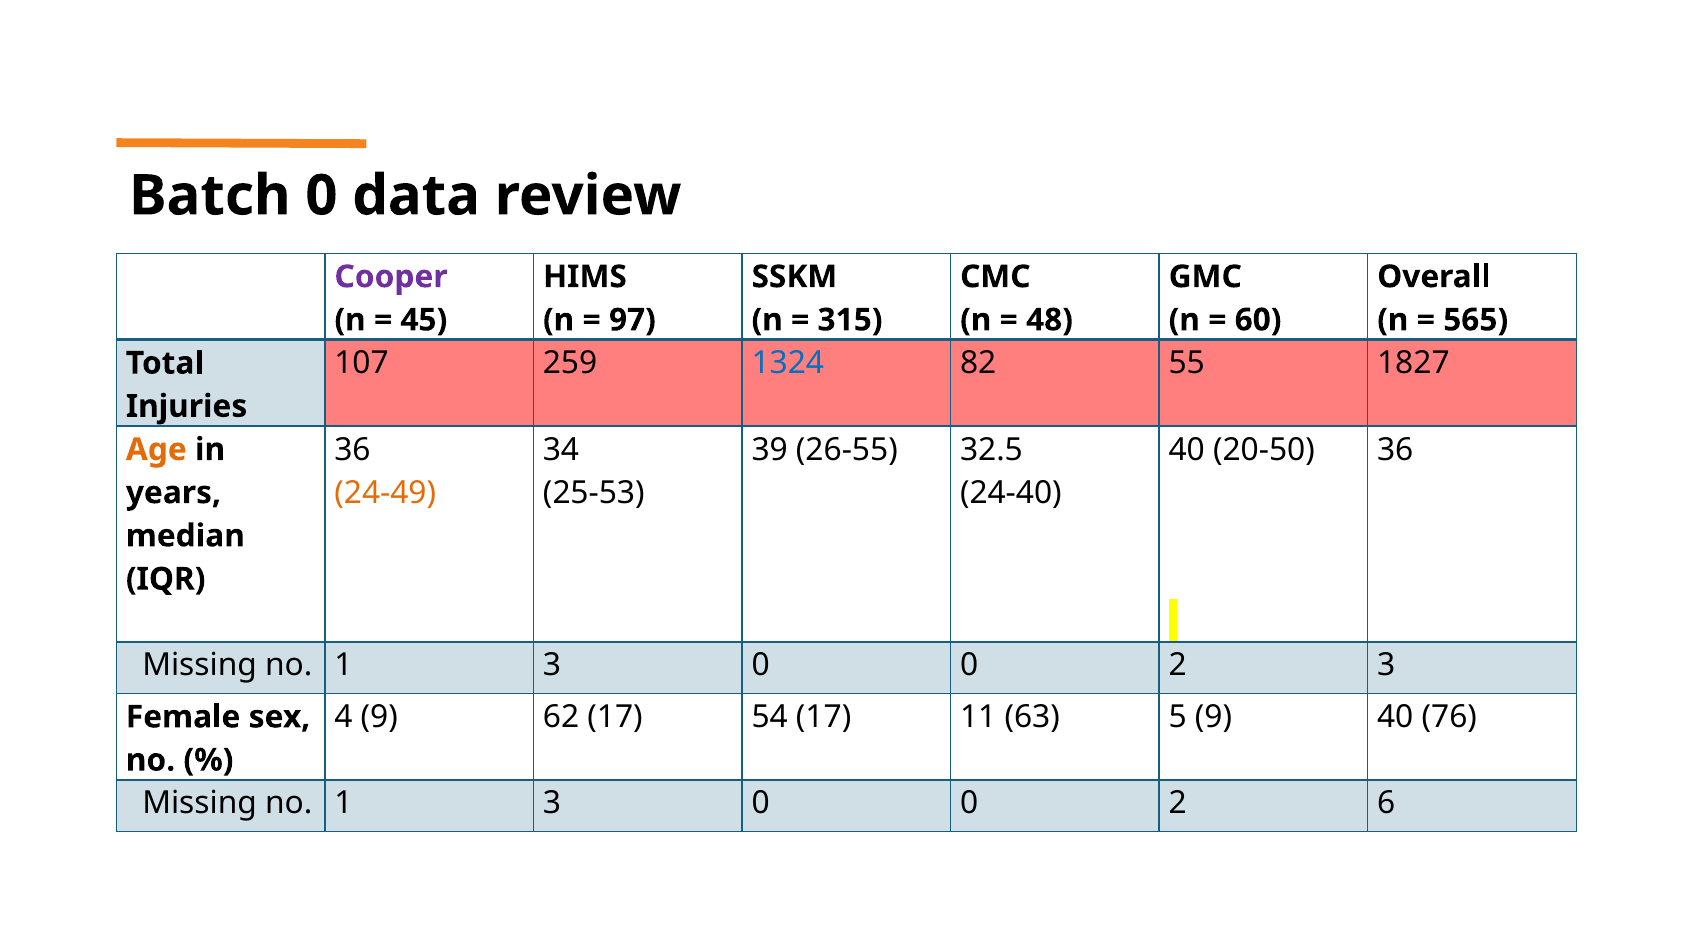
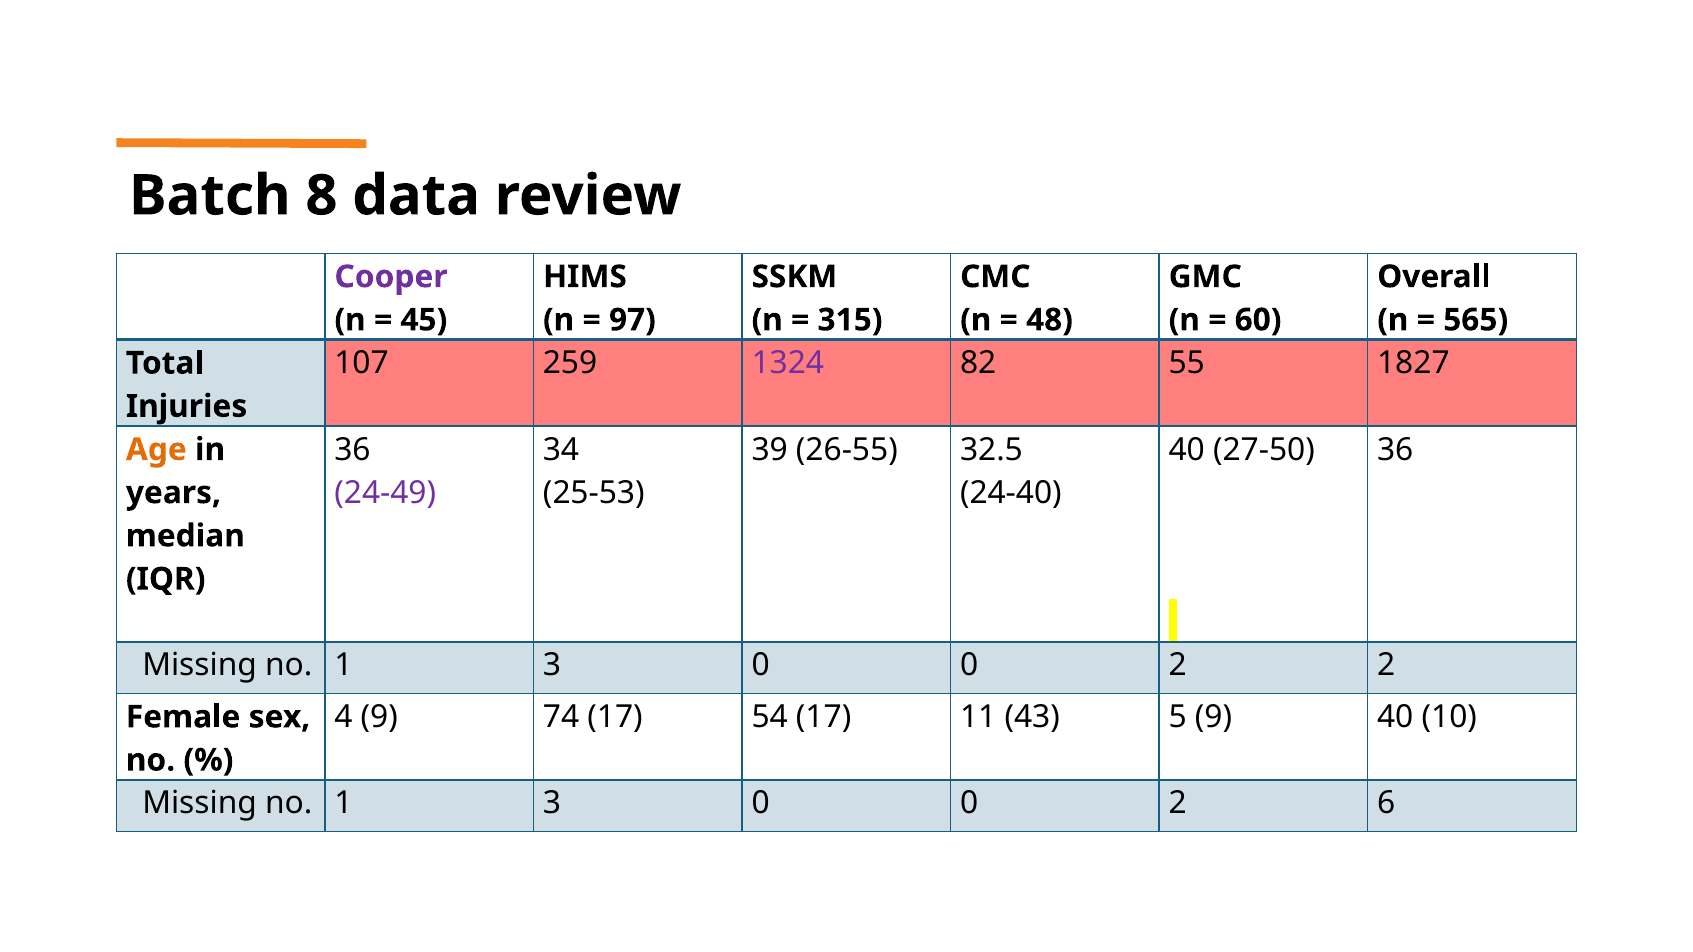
Batch 0: 0 -> 8
1324 colour: blue -> purple
20-50: 20-50 -> 27-50
24-49 colour: orange -> purple
2 3: 3 -> 2
62: 62 -> 74
63: 63 -> 43
76: 76 -> 10
